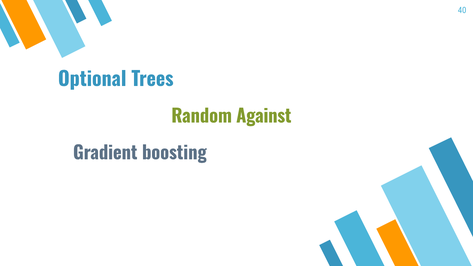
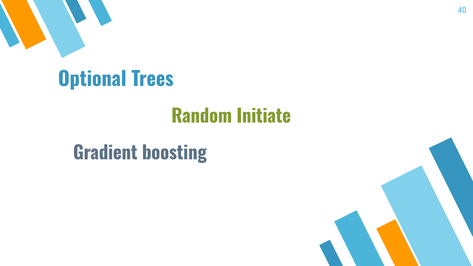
Against: Against -> Initiate
